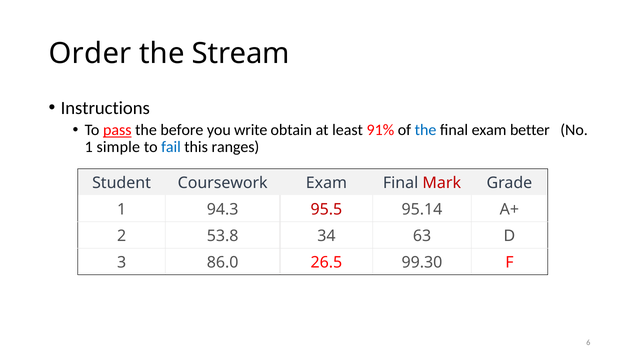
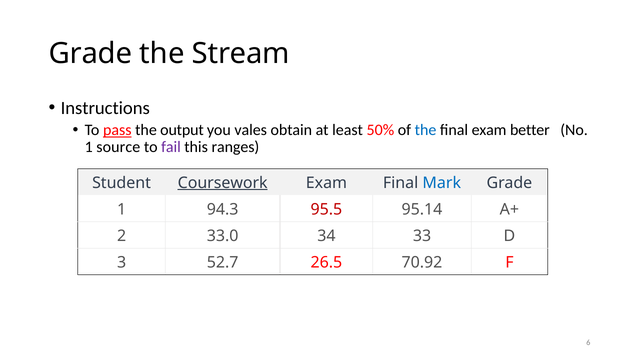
Order at (90, 54): Order -> Grade
before: before -> output
write: write -> vales
91%: 91% -> 50%
simple: simple -> source
fail colour: blue -> purple
Coursework underline: none -> present
Mark colour: red -> blue
53.8: 53.8 -> 33.0
63: 63 -> 33
86.0: 86.0 -> 52.7
99.30: 99.30 -> 70.92
